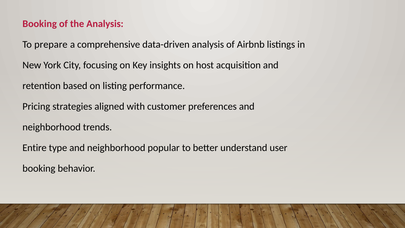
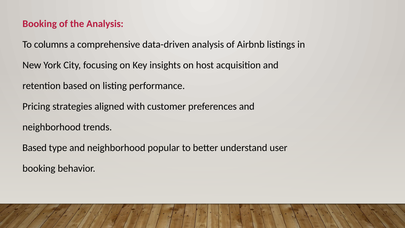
prepare: prepare -> columns
Entire at (35, 148): Entire -> Based
